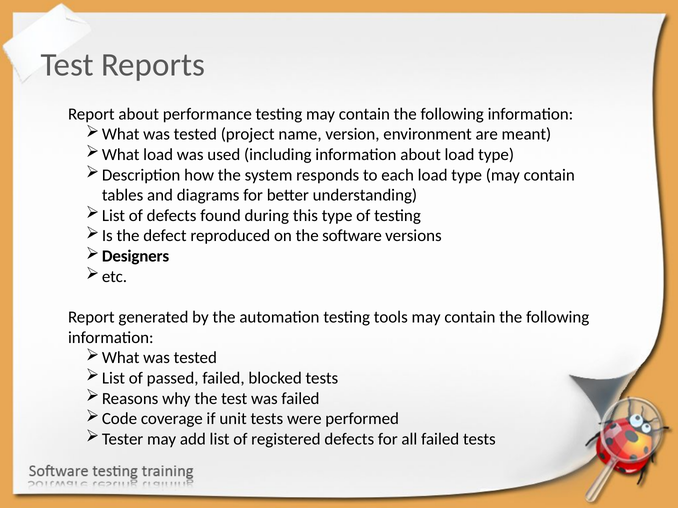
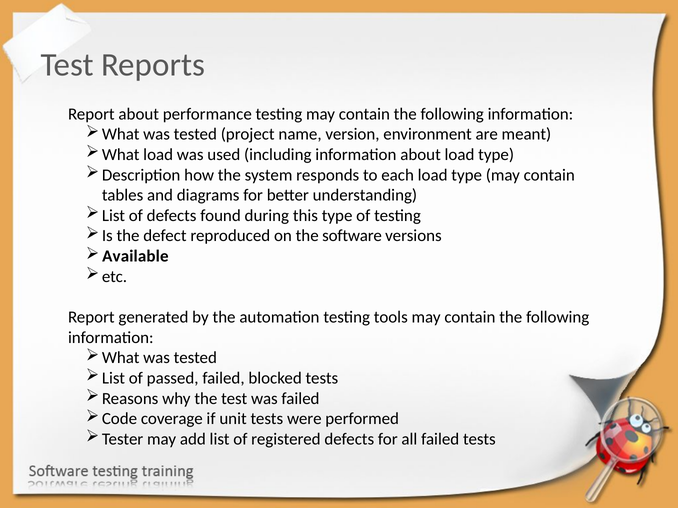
Designers: Designers -> Available
